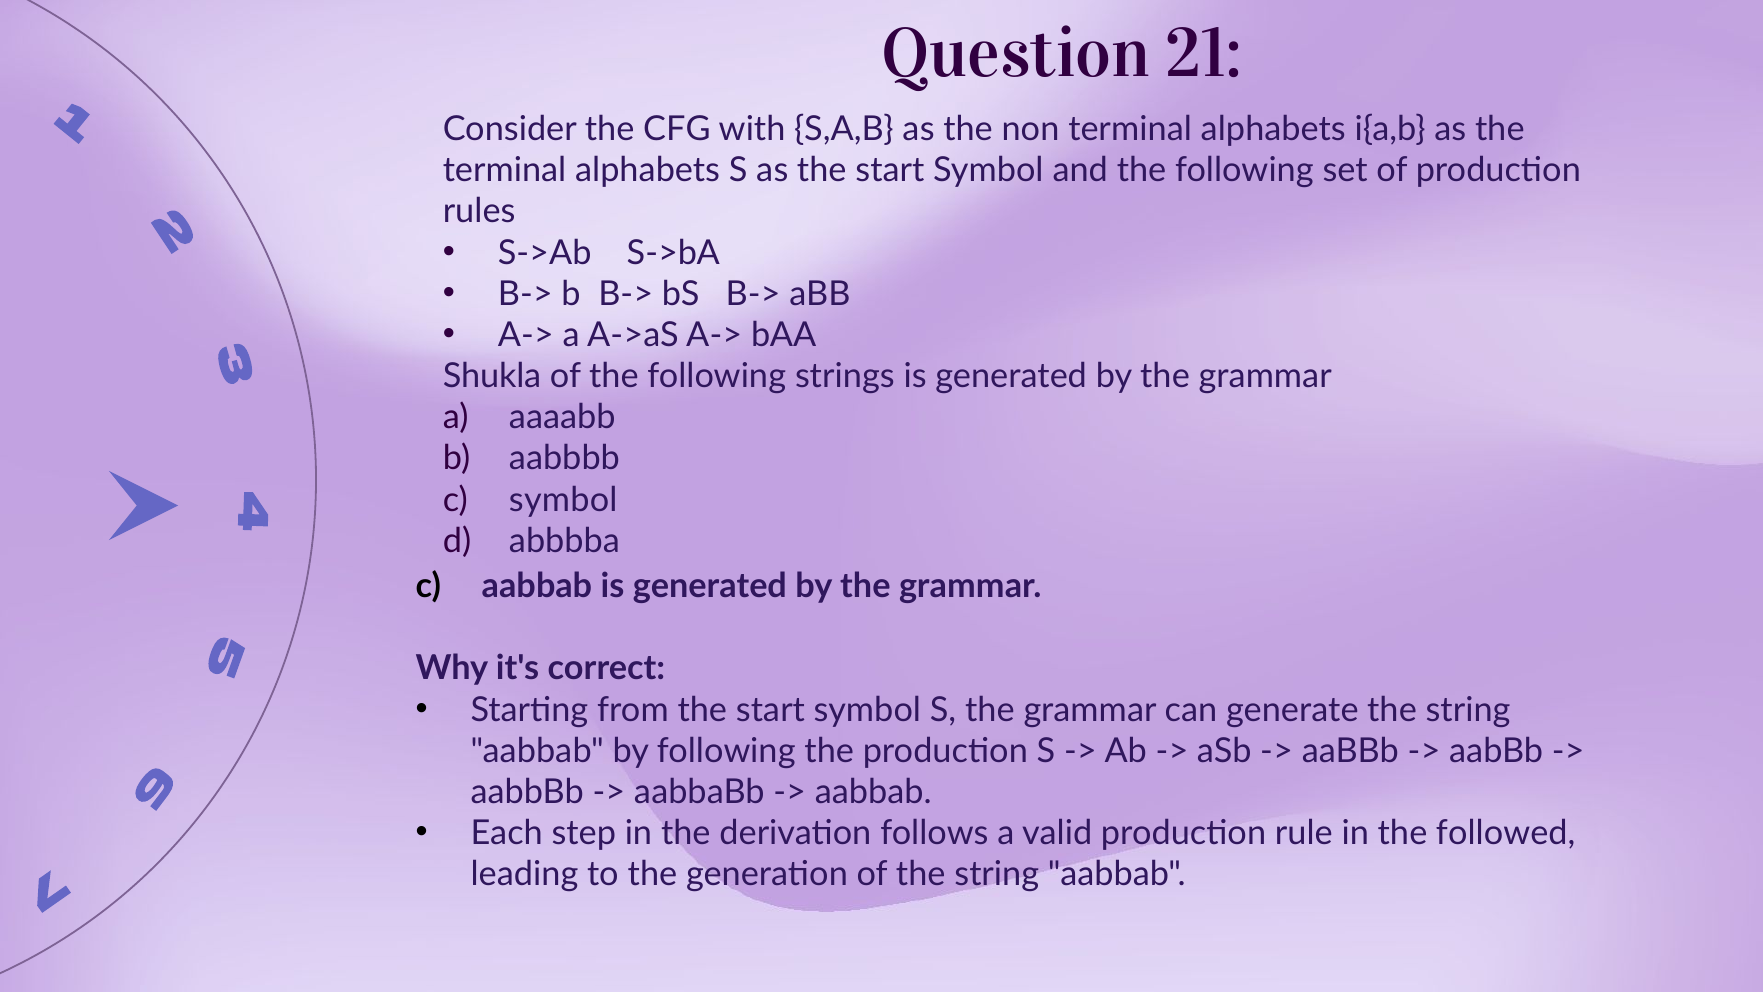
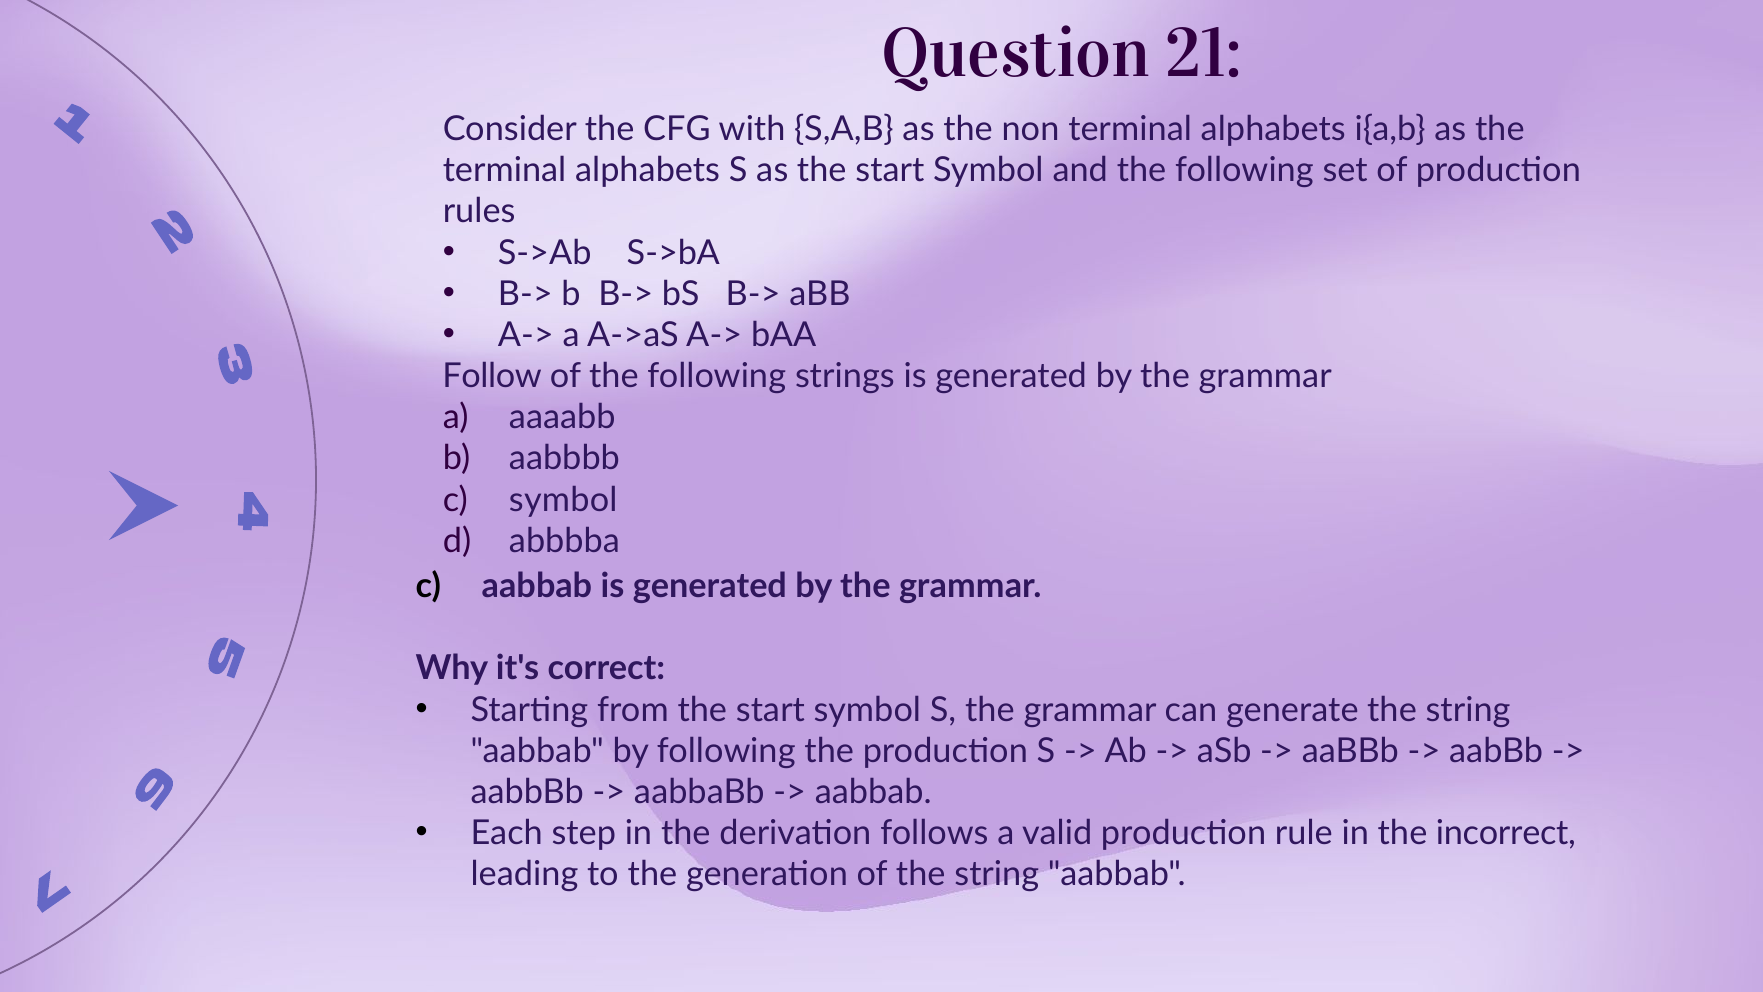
Shukla: Shukla -> Follow
followed: followed -> incorrect
